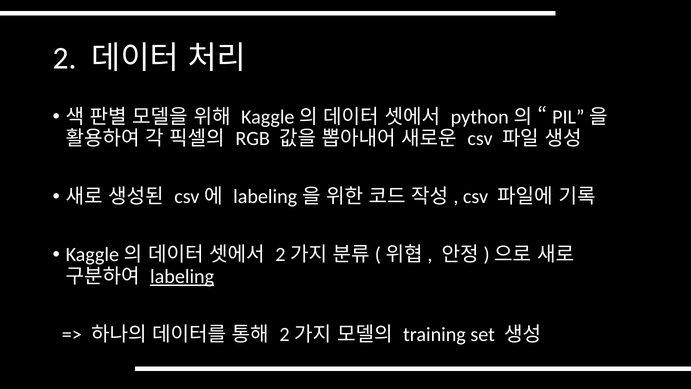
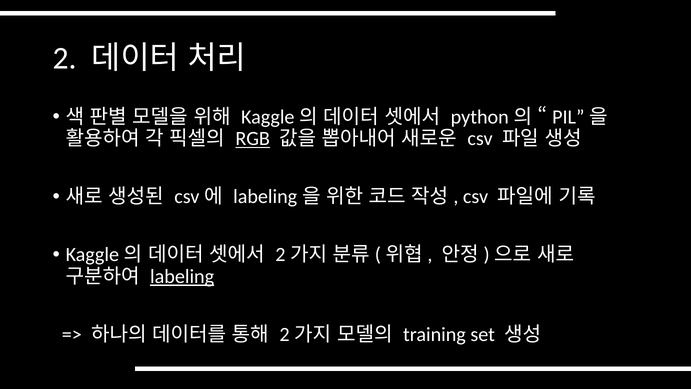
RGB underline: none -> present
